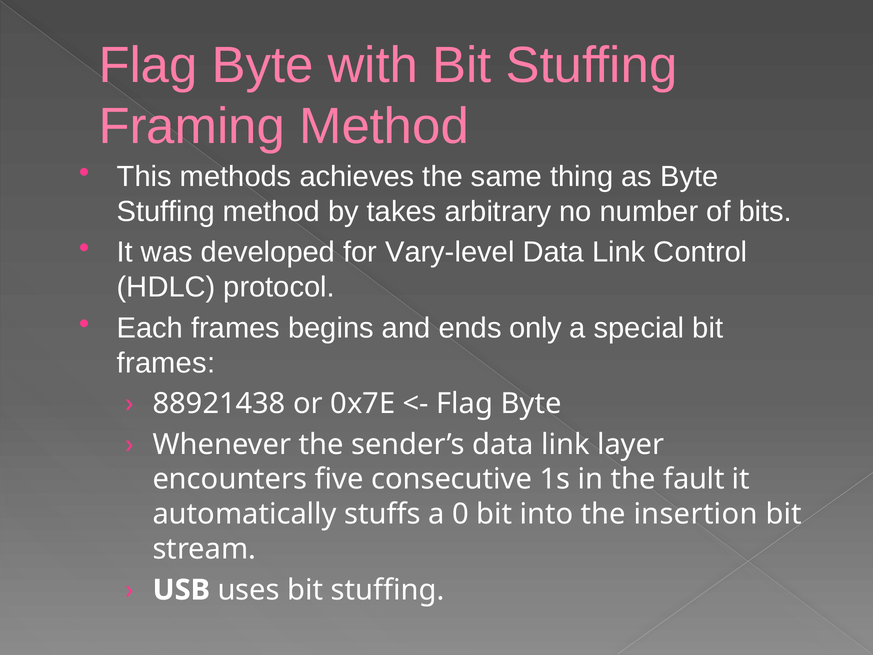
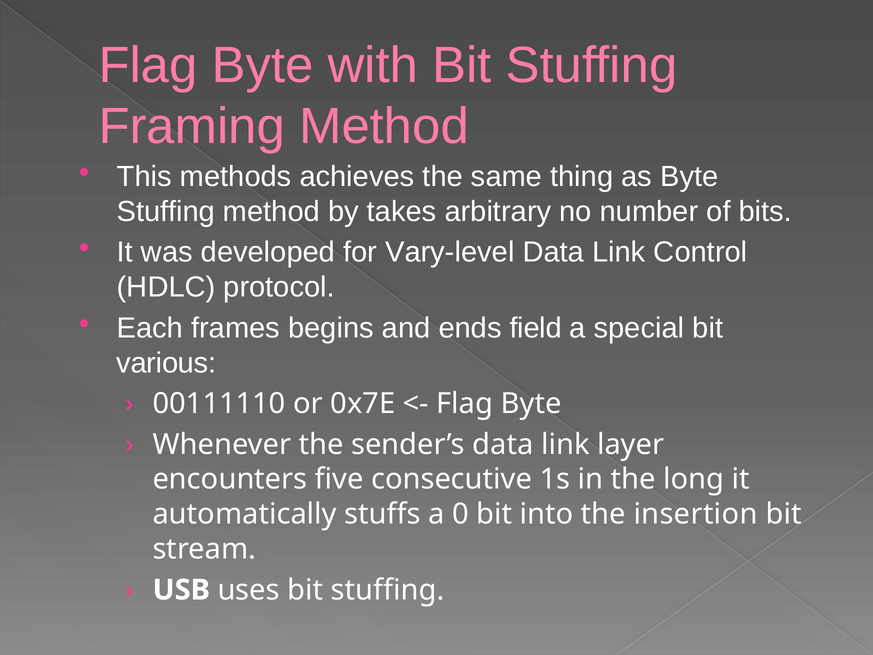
only: only -> field
frames at (166, 363): frames -> various
88921438: 88921438 -> 00111110
fault: fault -> long
